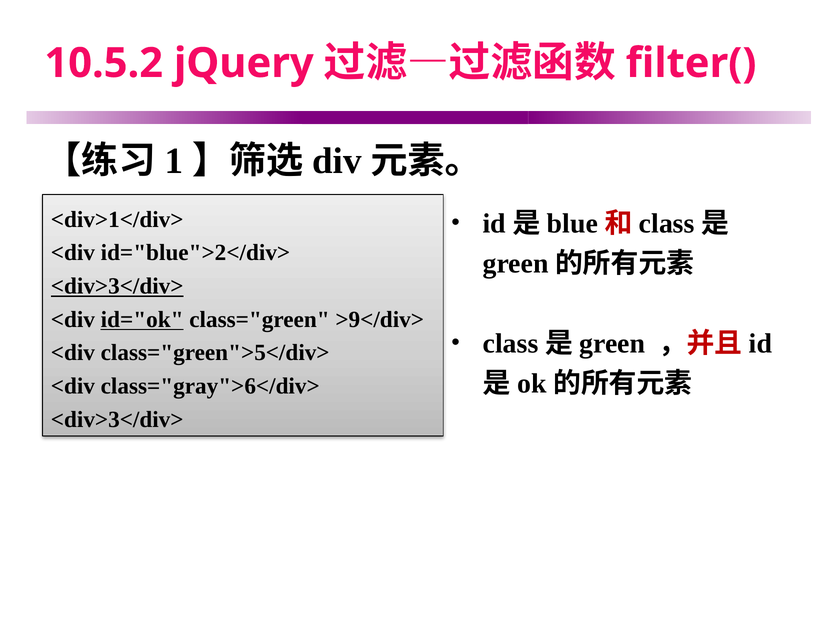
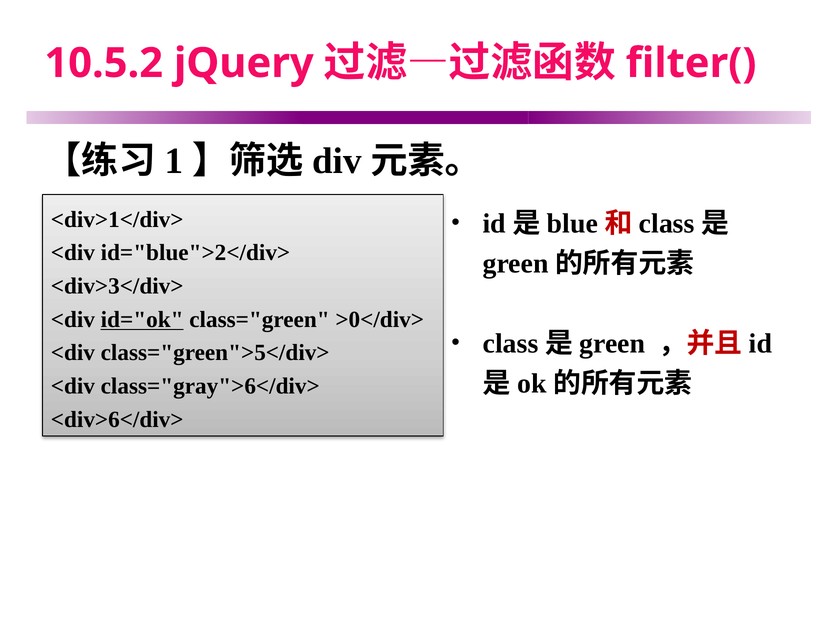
<div>3</div> at (117, 286) underline: present -> none
>9</div>: >9</div> -> >0</div>
<div>3</div> at (117, 420): <div>3</div> -> <div>6</div>
